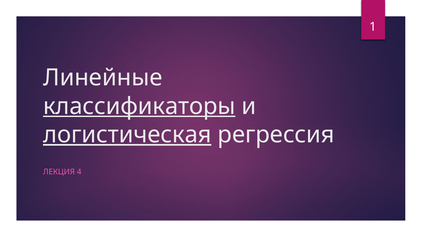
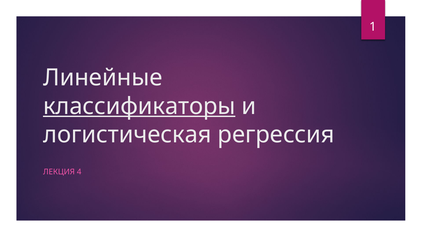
логистическая underline: present -> none
